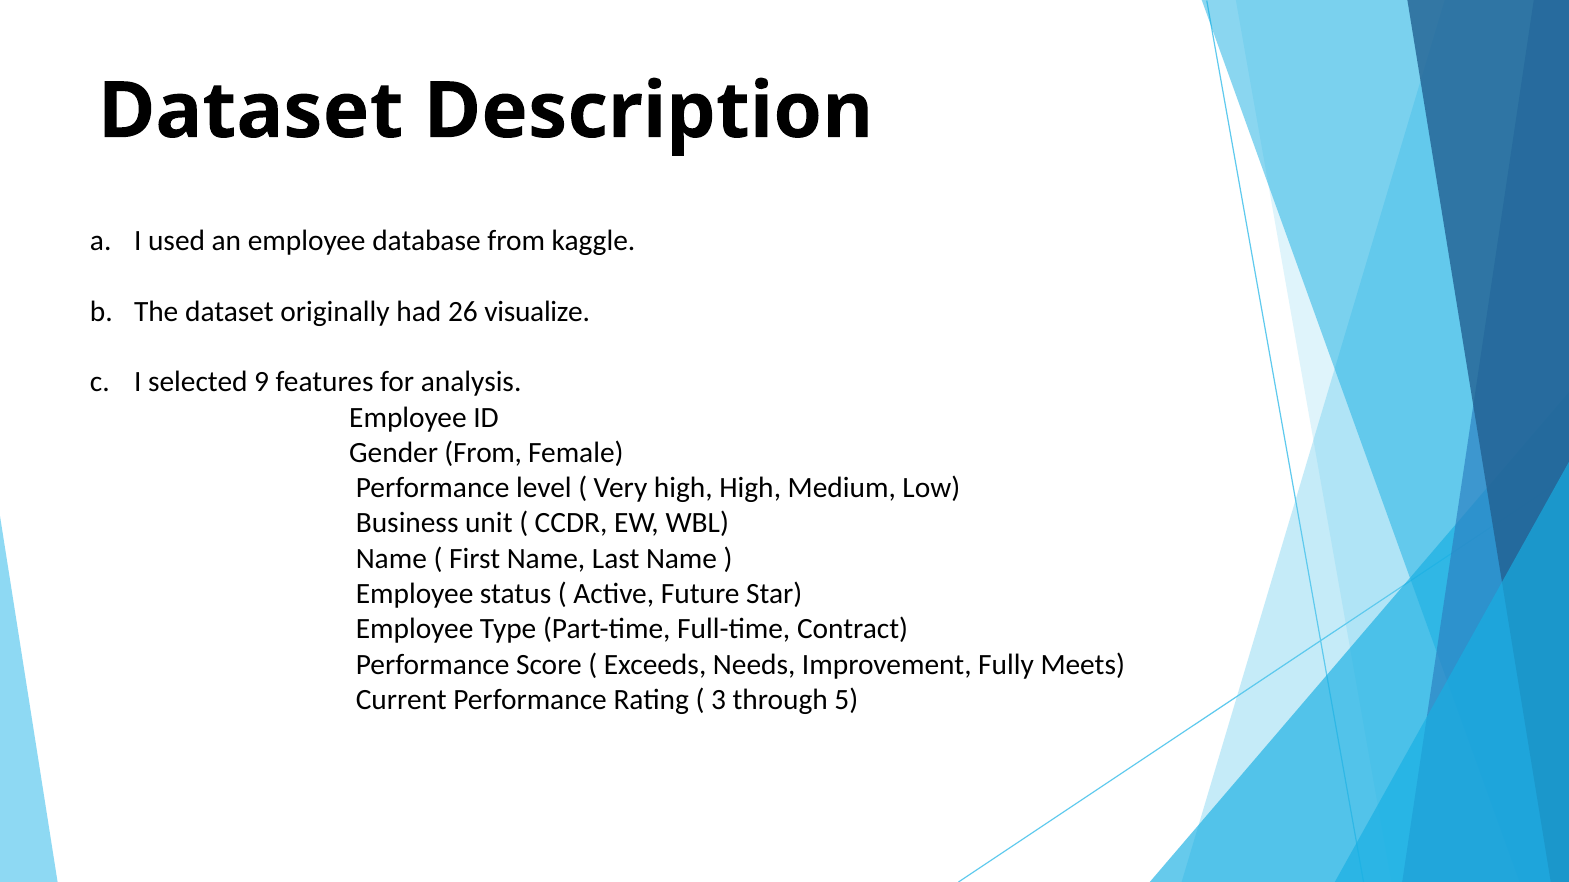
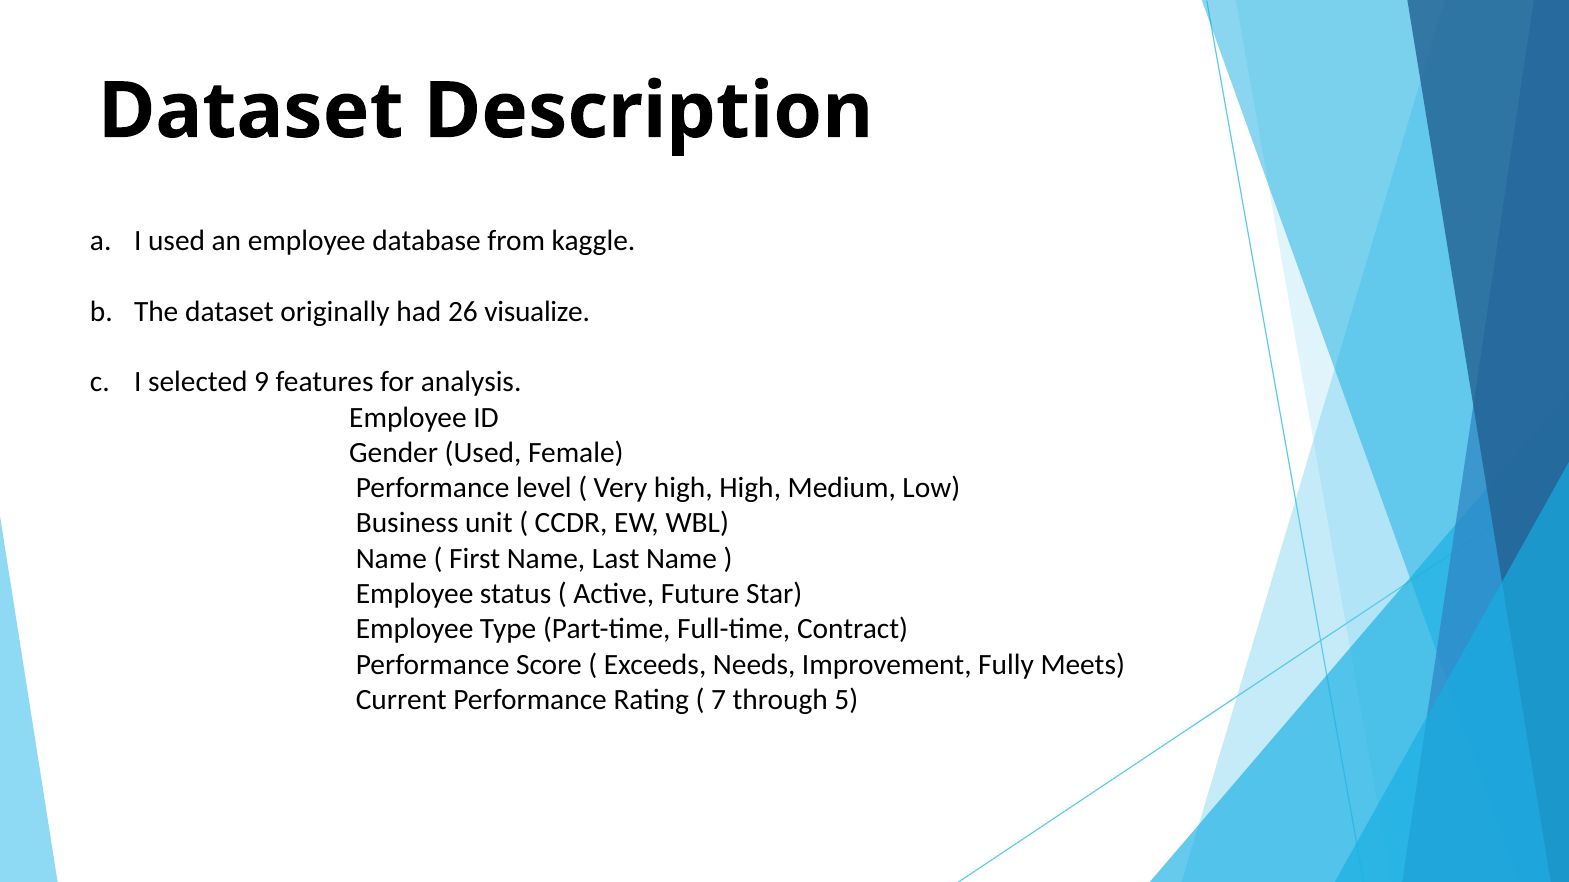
Gender From: From -> Used
3: 3 -> 7
